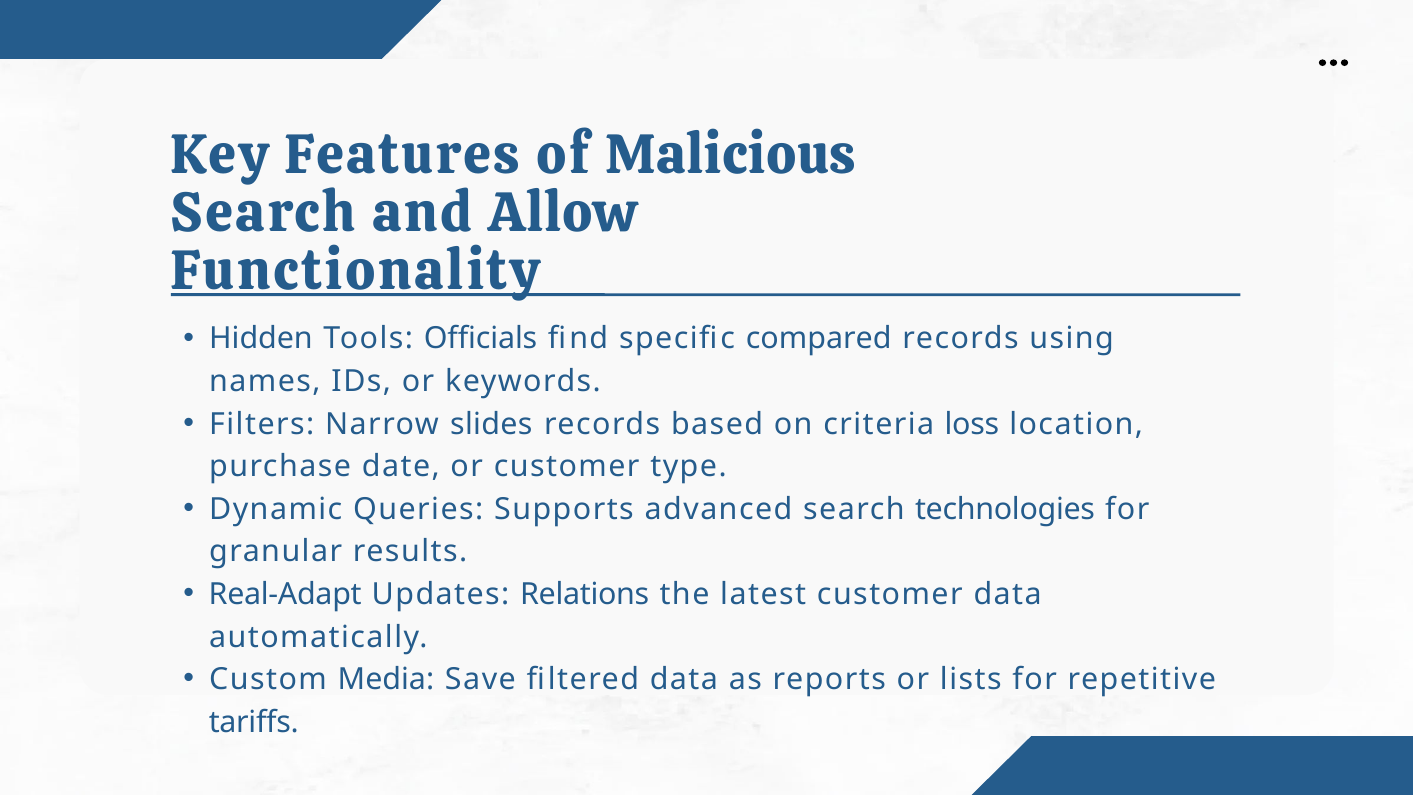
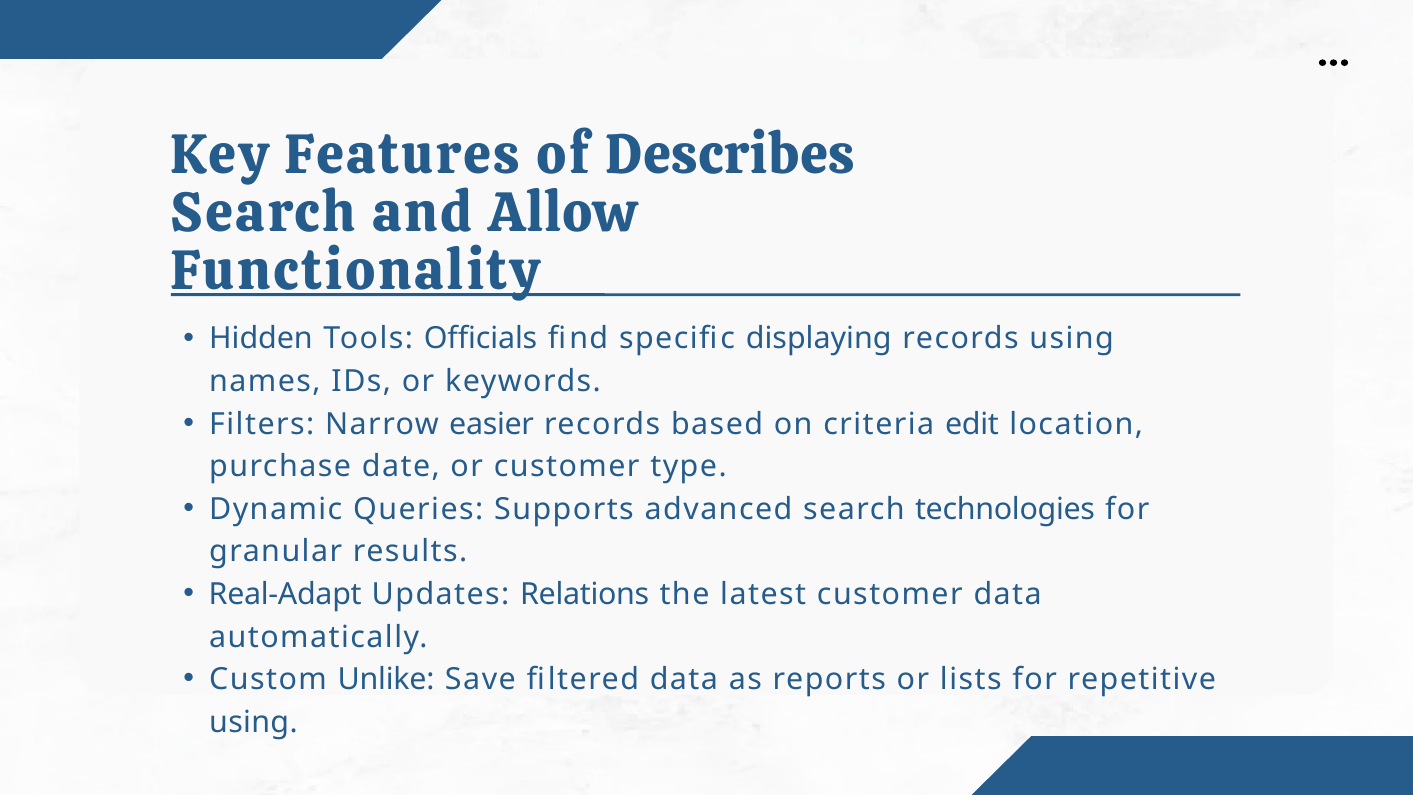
Malicious: Malicious -> Describes
compared: compared -> displaying
slides: slides -> easier
loss: loss -> edit
Media: Media -> Unlike
tariffs at (254, 722): tariffs -> using
